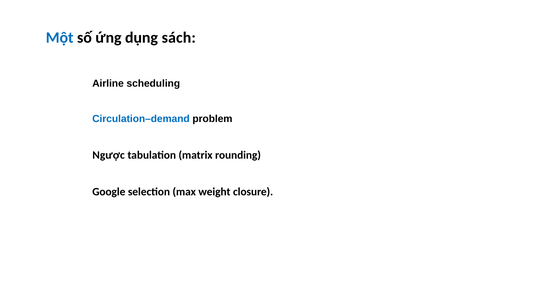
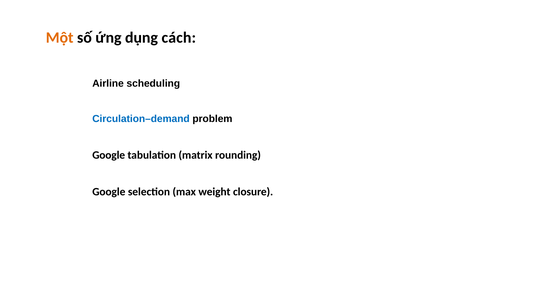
Một colour: blue -> orange
sách: sách -> cách
Ngược at (109, 155): Ngược -> Google
